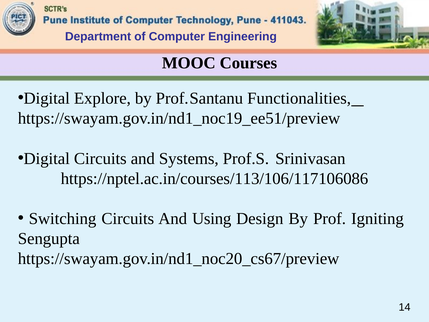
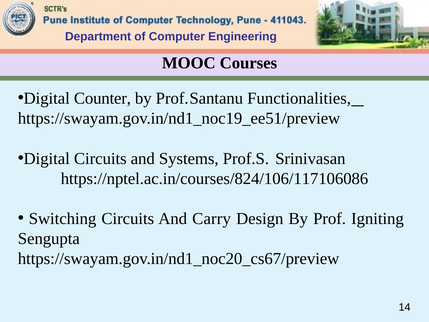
Explore: Explore -> Counter
https://nptel.ac.in/courses/113/106/117106086: https://nptel.ac.in/courses/113/106/117106086 -> https://nptel.ac.in/courses/824/106/117106086
Using: Using -> Carry
